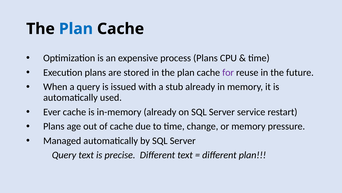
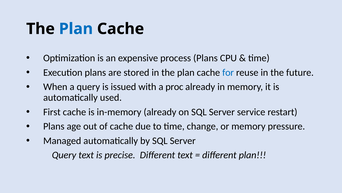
for colour: purple -> blue
stub: stub -> proc
Ever: Ever -> First
